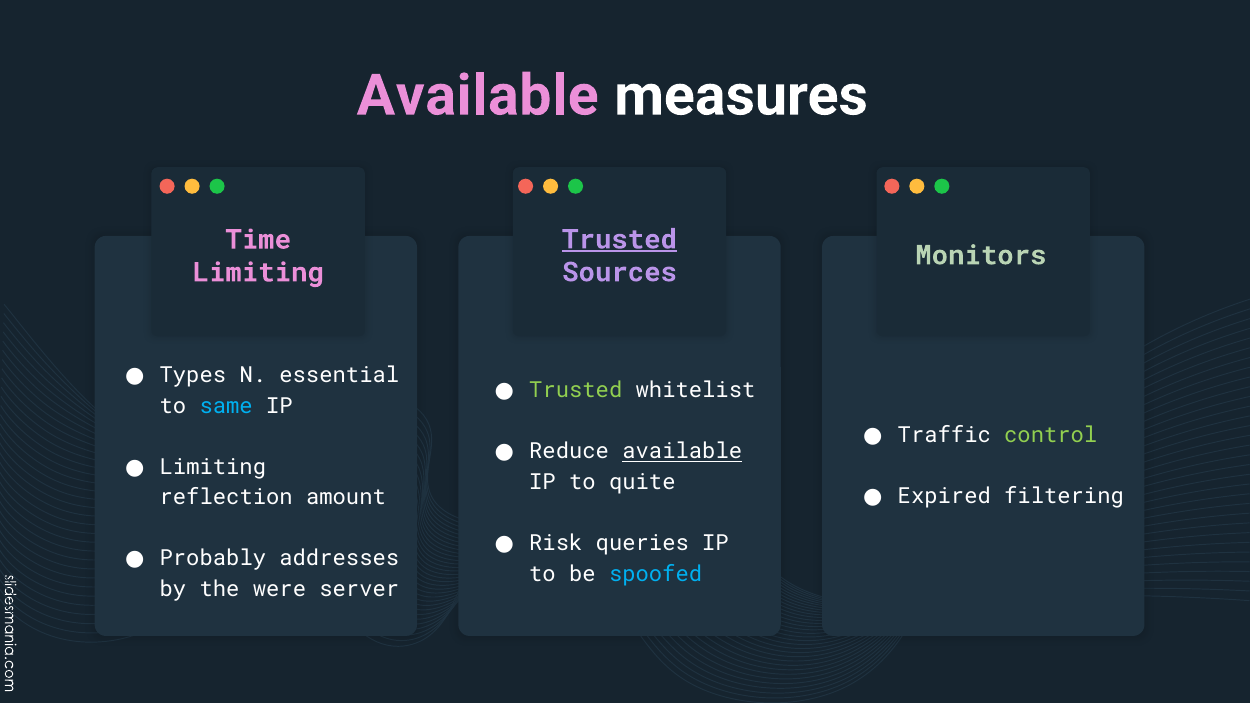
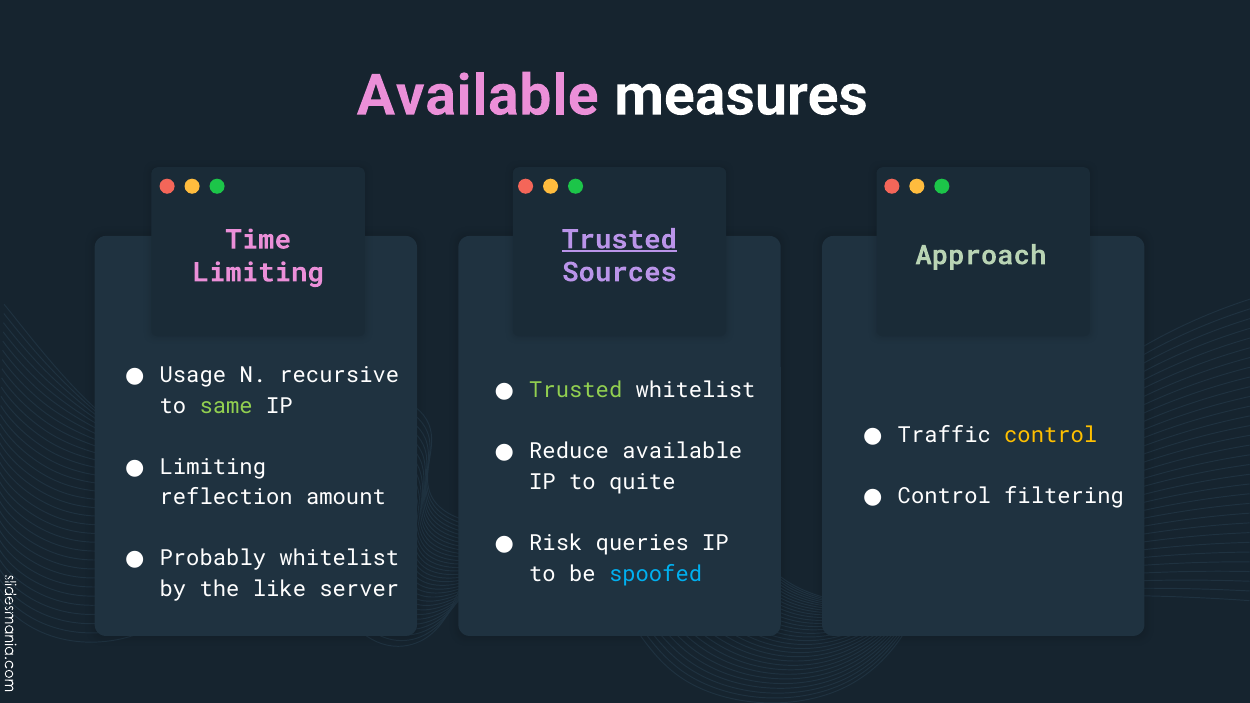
Monitors: Monitors -> Approach
Types: Types -> Usage
essential: essential -> recursive
same colour: light blue -> light green
control at (1051, 435) colour: light green -> yellow
available at (682, 452) underline: present -> none
Expired at (944, 496): Expired -> Control
Probably addresses: addresses -> whitelist
were: were -> like
